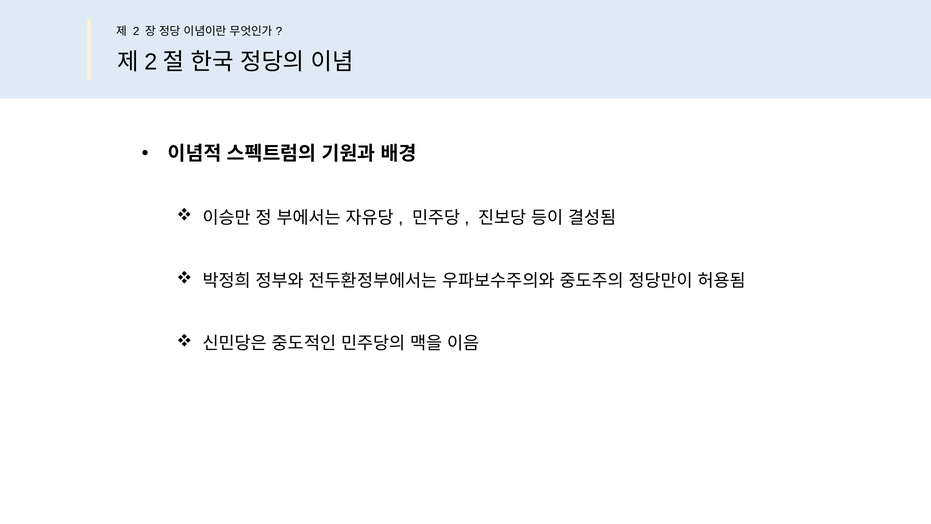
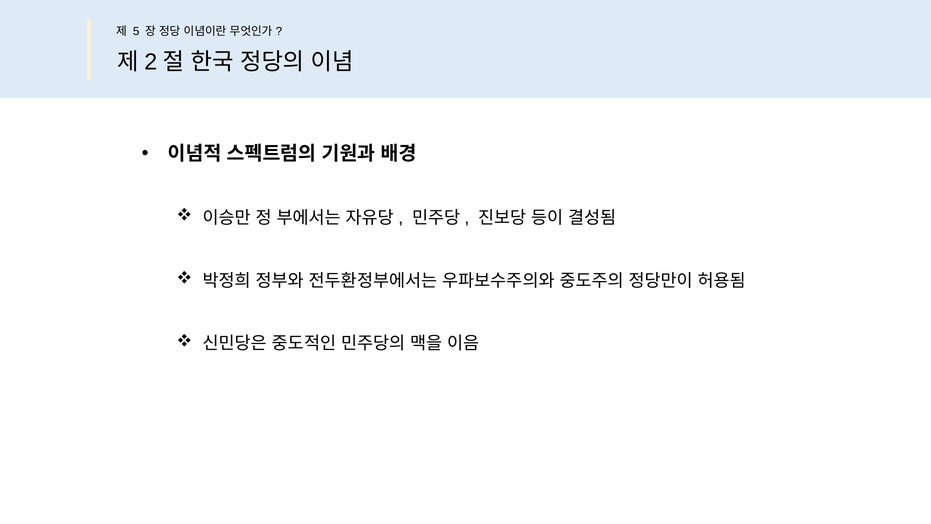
2: 2 -> 5
